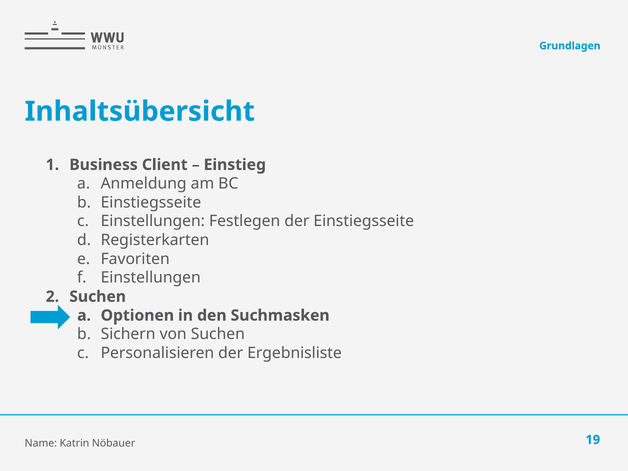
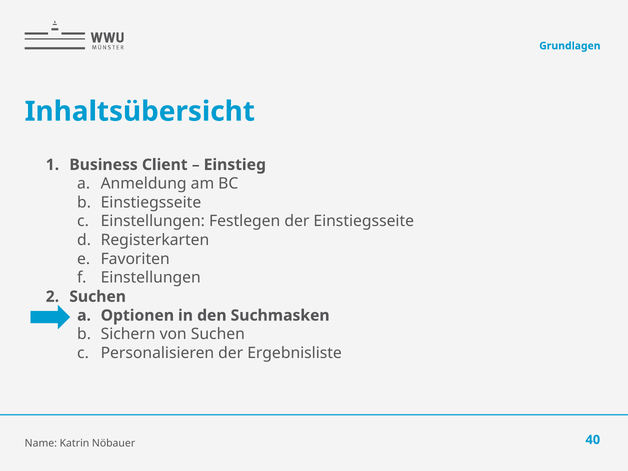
19: 19 -> 40
